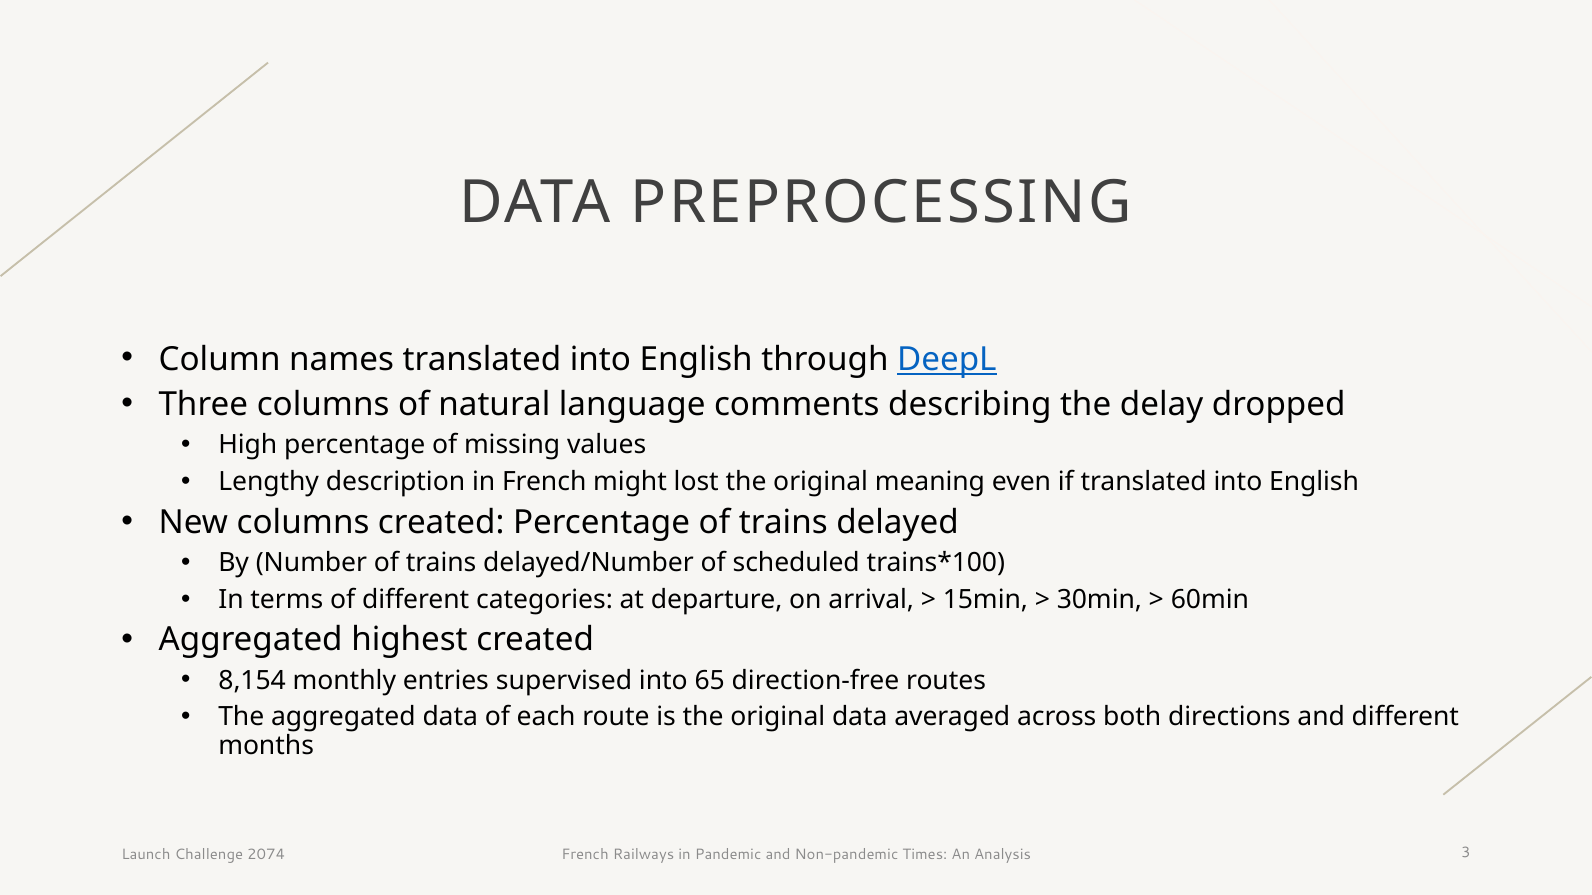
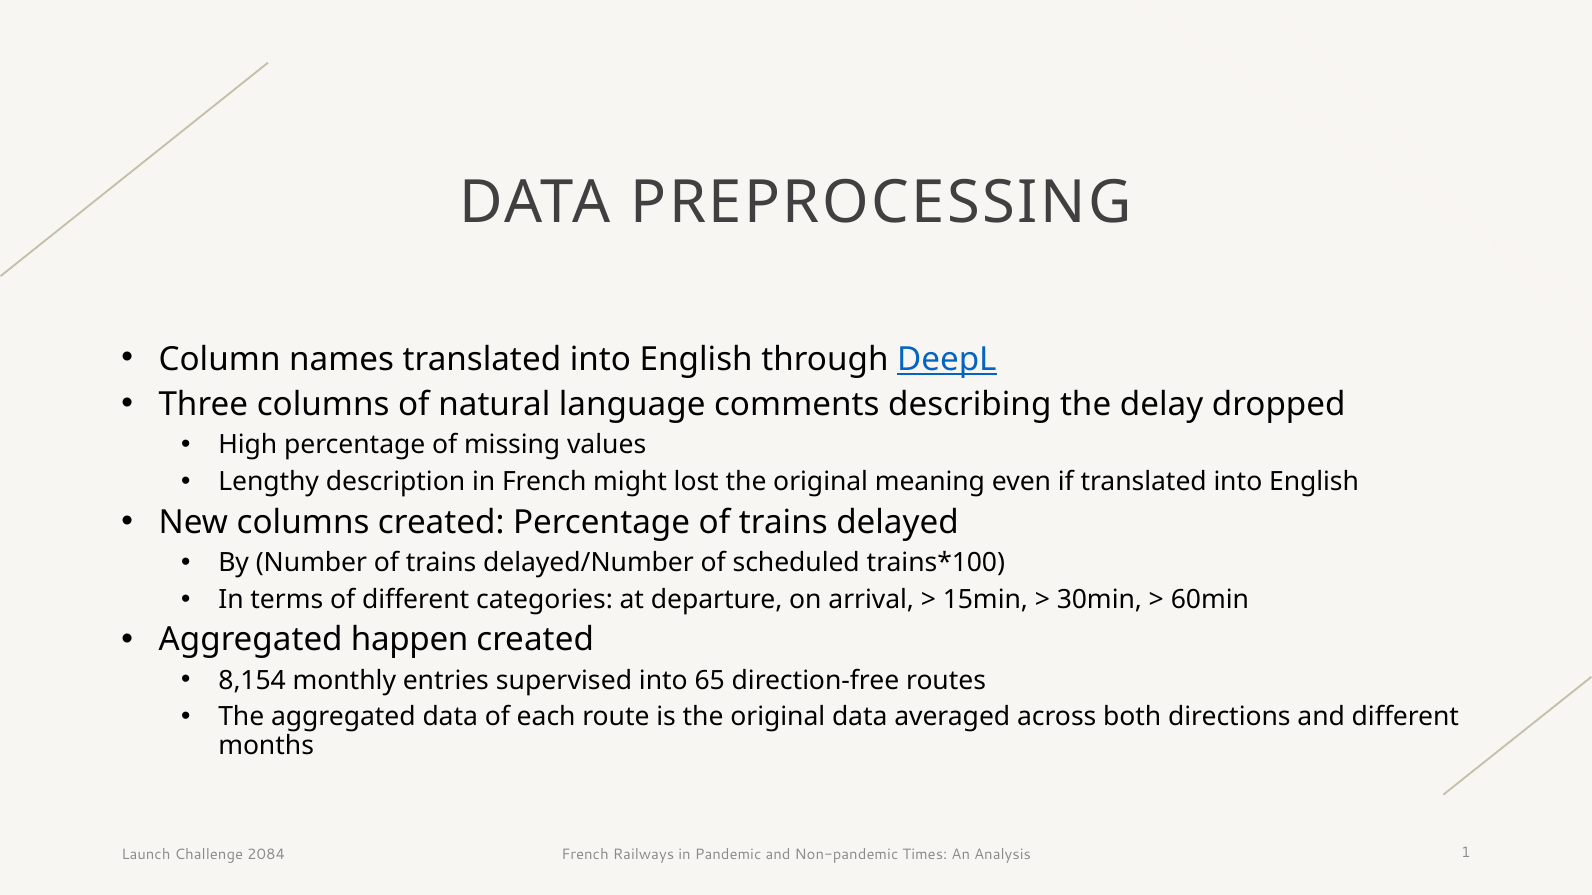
highest: highest -> happen
2074: 2074 -> 2084
3: 3 -> 1
